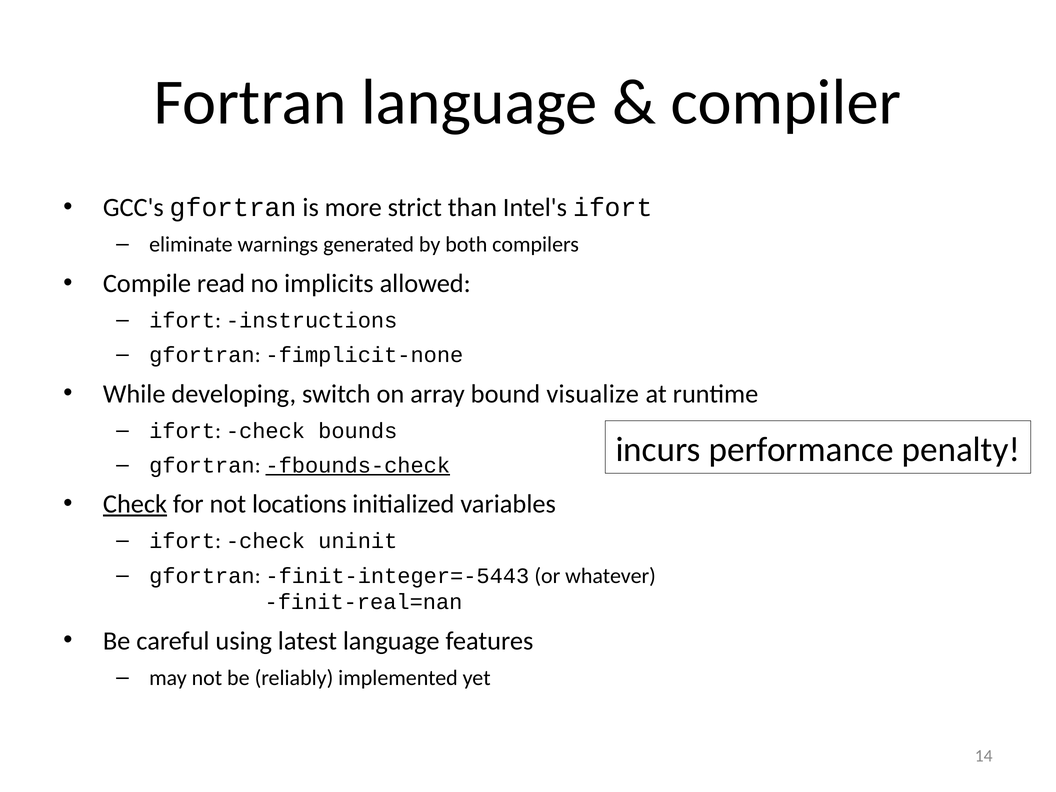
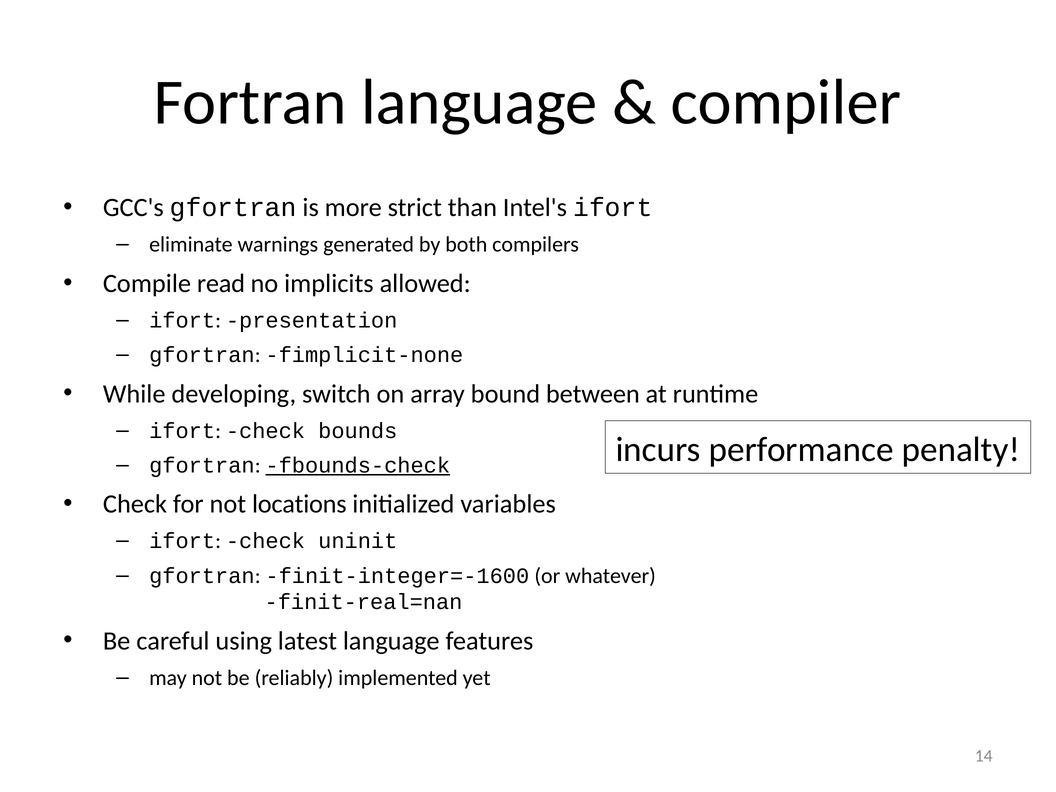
instructions: instructions -> presentation
visualize: visualize -> between
Check at (135, 504) underline: present -> none
finit-integer=-5443: finit-integer=-5443 -> finit-integer=-1600
